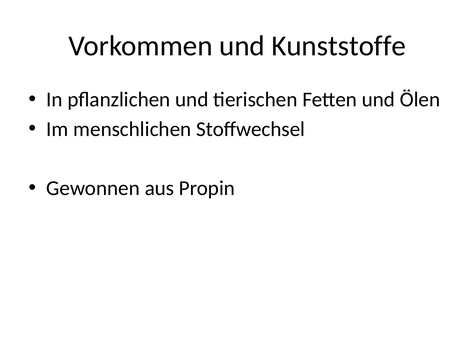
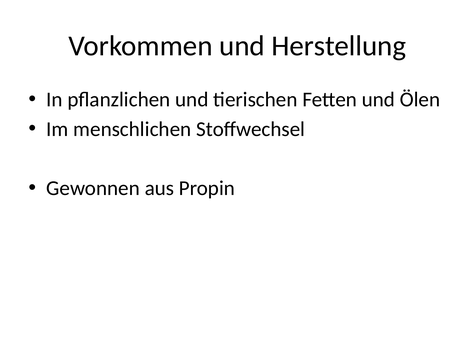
Kunststoffe: Kunststoffe -> Herstellung
